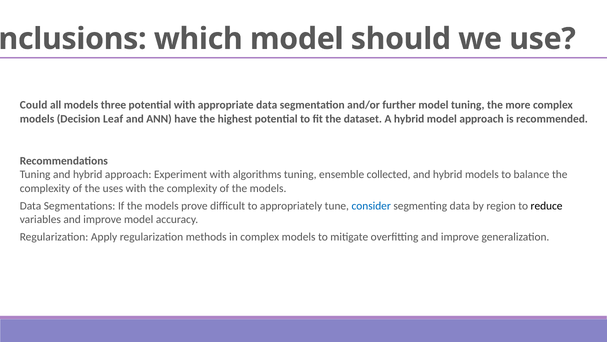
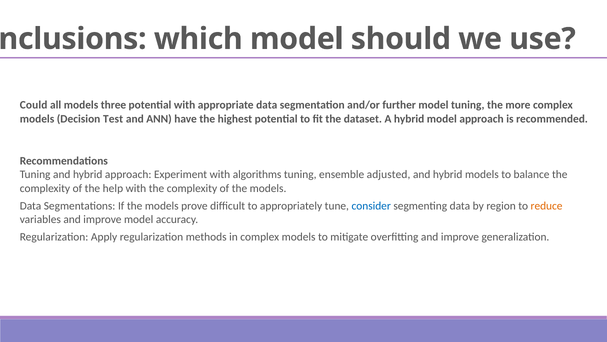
Leaf: Leaf -> Test
collected: collected -> adjusted
uses: uses -> help
reduce colour: black -> orange
